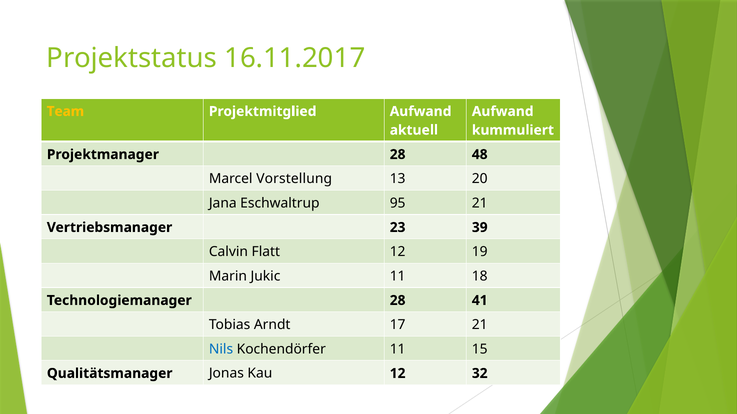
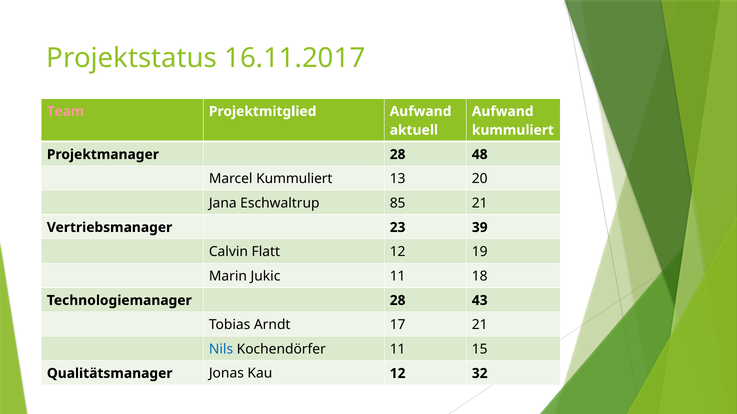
Team colour: yellow -> pink
Marcel Vorstellung: Vorstellung -> Kummuliert
95: 95 -> 85
41: 41 -> 43
